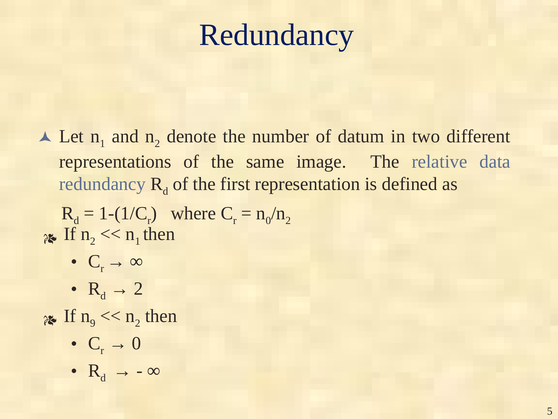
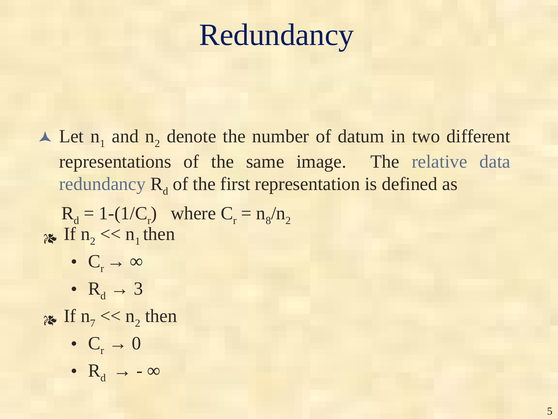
0 at (268, 220): 0 -> 8
2 at (138, 288): 2 -> 3
9: 9 -> 7
